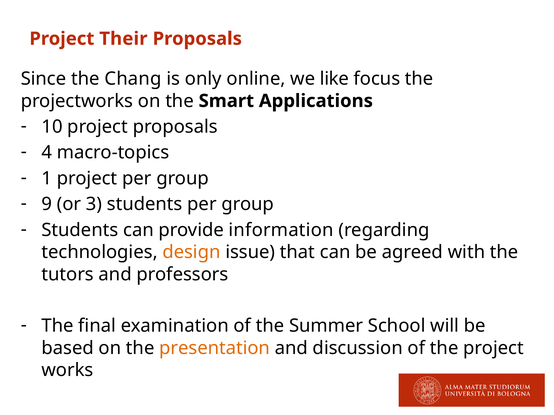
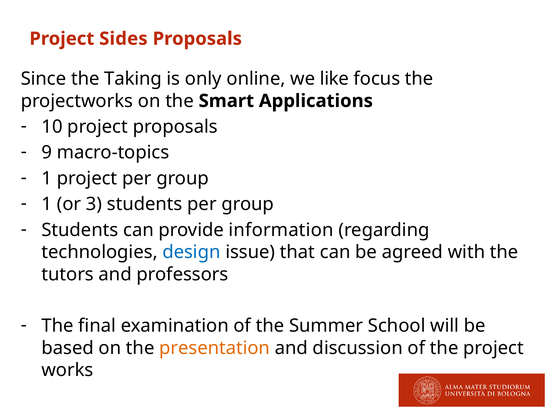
Their: Their -> Sides
Chang: Chang -> Taking
4: 4 -> 9
9 at (47, 204): 9 -> 1
design colour: orange -> blue
